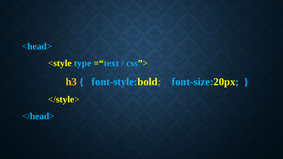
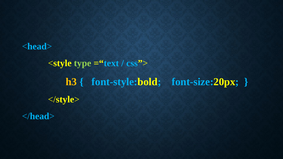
type colour: light blue -> light green
